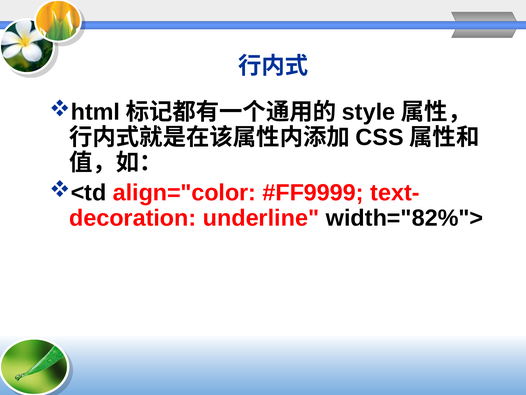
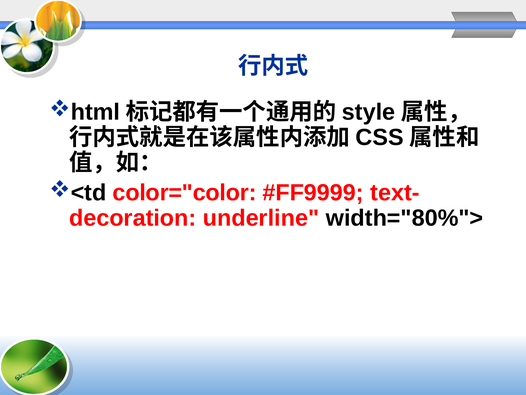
align="color: align="color -> color="color
width="82%">: width="82%"> -> width="80%">
